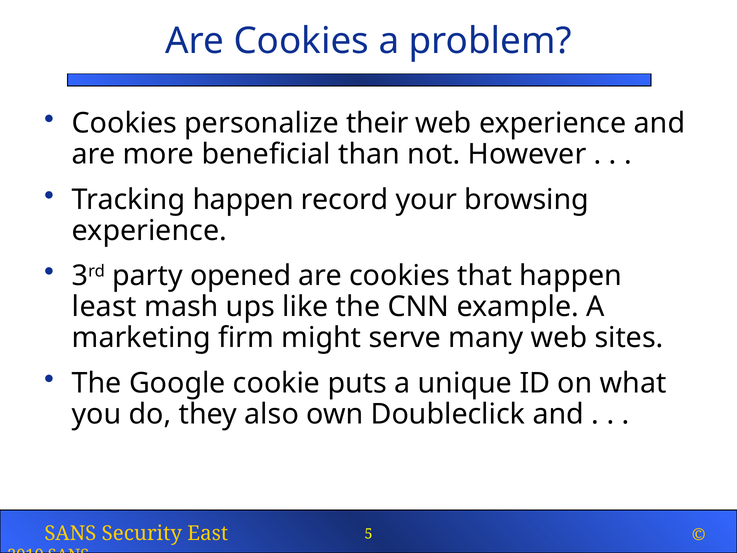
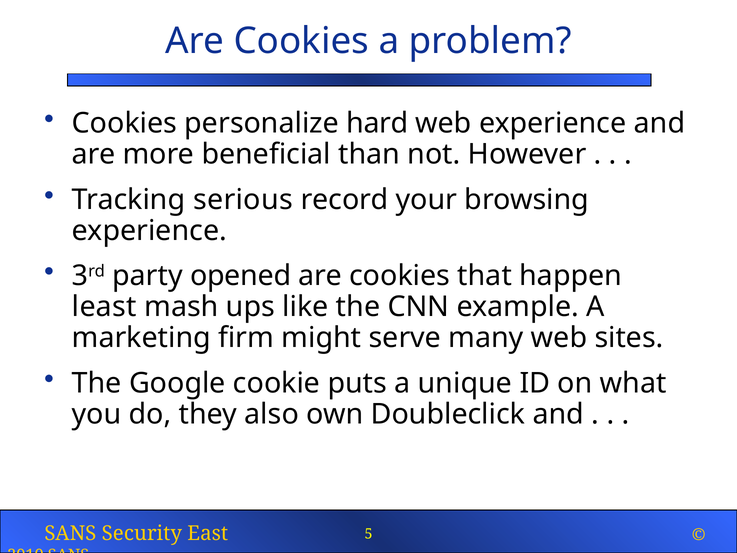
their: their -> hard
Tracking happen: happen -> serious
